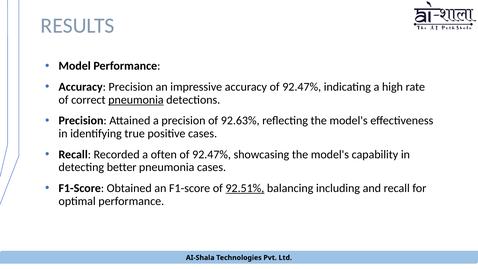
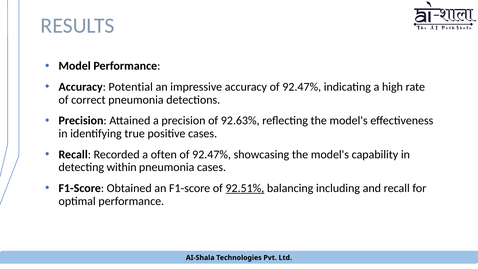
Accuracy Precision: Precision -> Potential
pneumonia at (136, 100) underline: present -> none
better: better -> within
